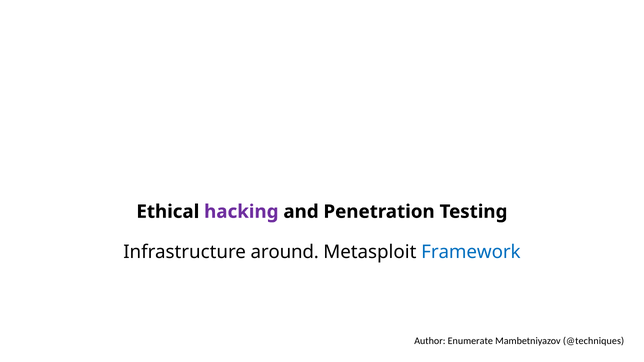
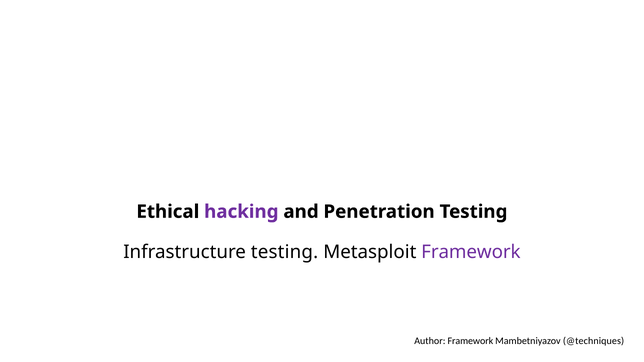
Infrastructure around: around -> testing
Framework at (471, 252) colour: blue -> purple
Author Enumerate: Enumerate -> Framework
